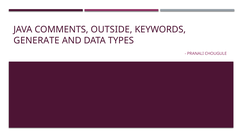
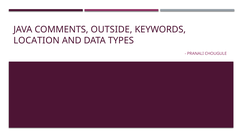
GENERATE: GENERATE -> LOCATION
